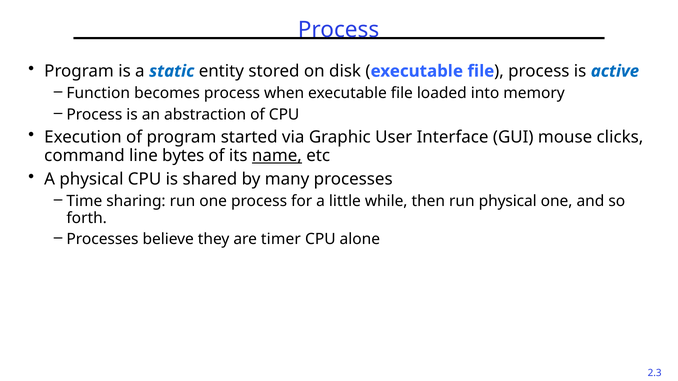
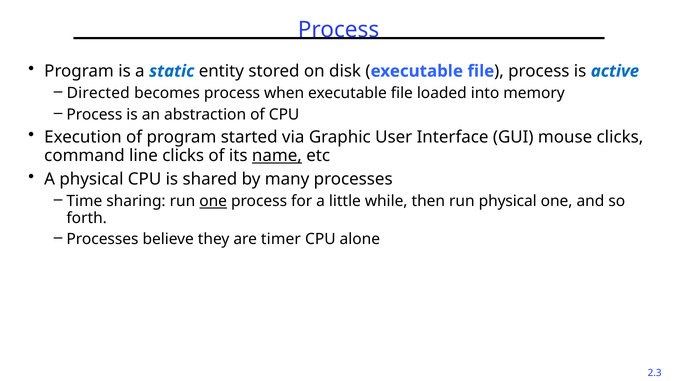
Function: Function -> Directed
line bytes: bytes -> clicks
one at (213, 201) underline: none -> present
